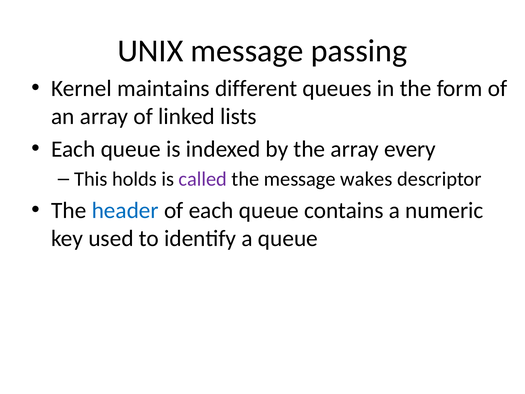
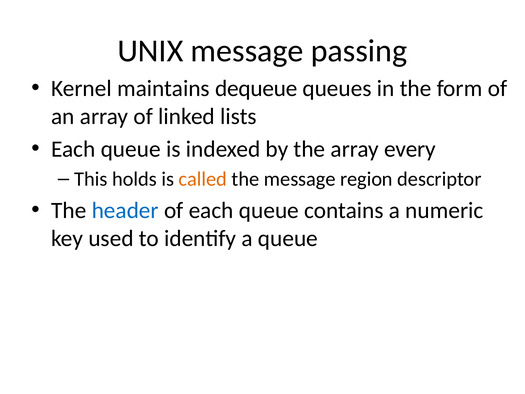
different: different -> dequeue
called colour: purple -> orange
wakes: wakes -> region
